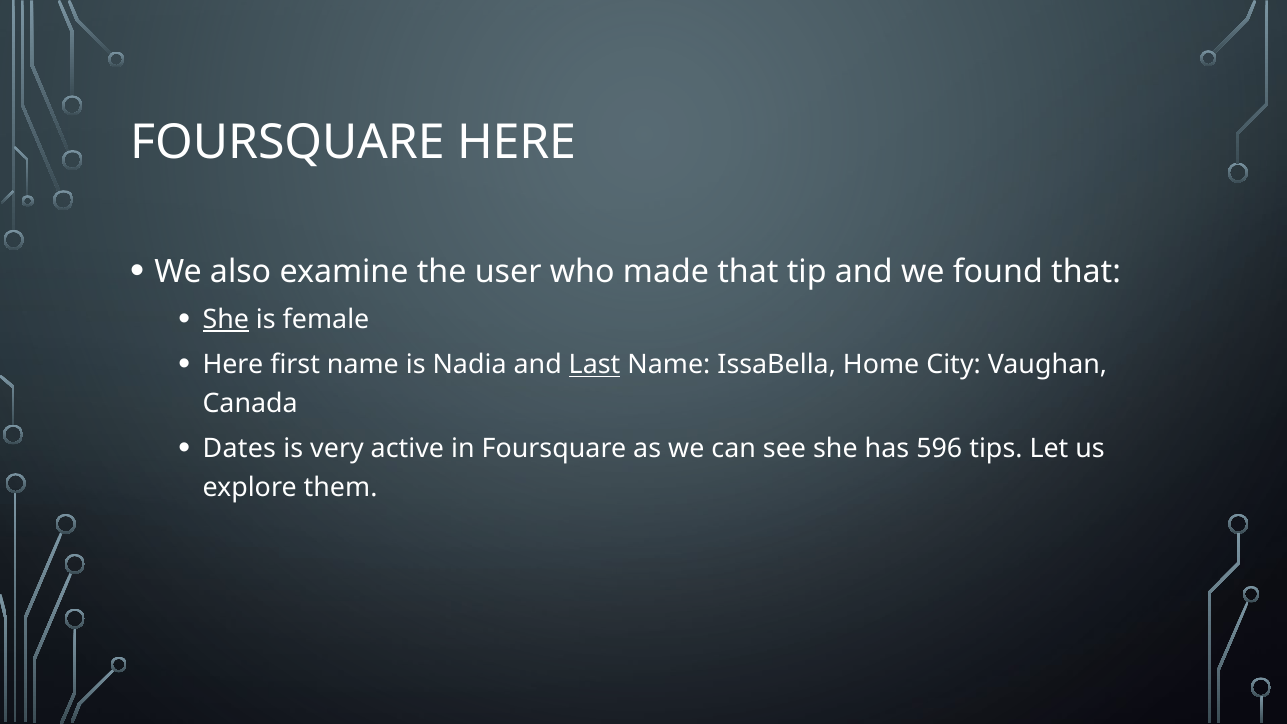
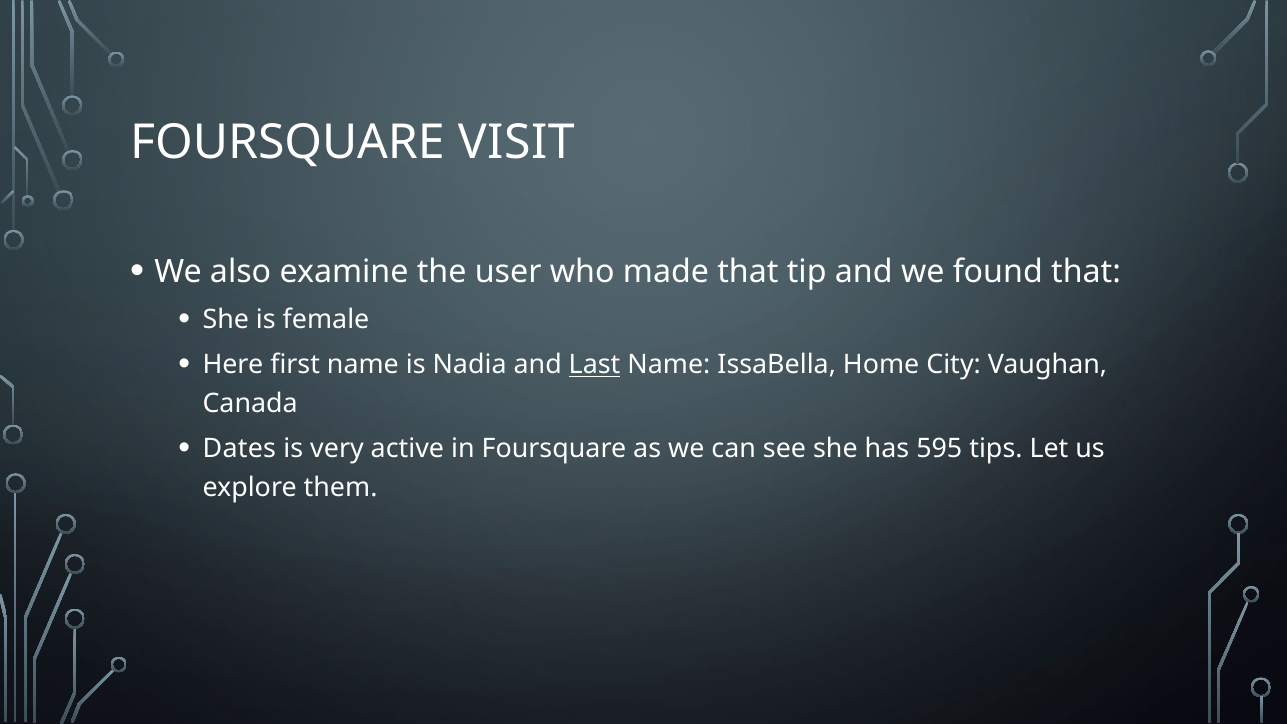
FOURSQUARE HERE: HERE -> VISIT
She at (226, 320) underline: present -> none
596: 596 -> 595
